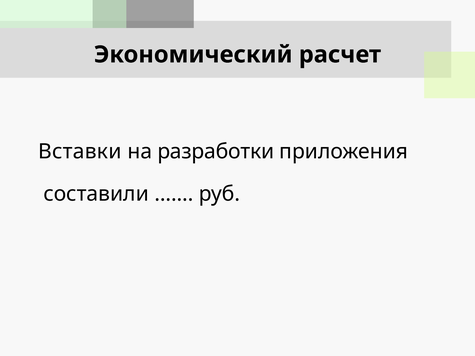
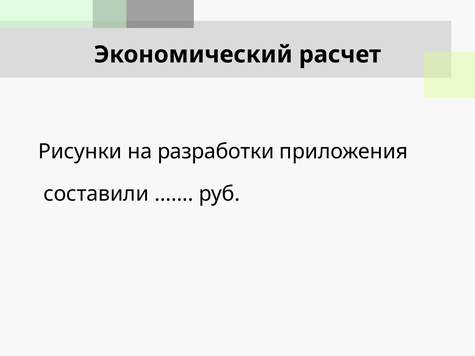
Вставки: Вставки -> Рисунки
